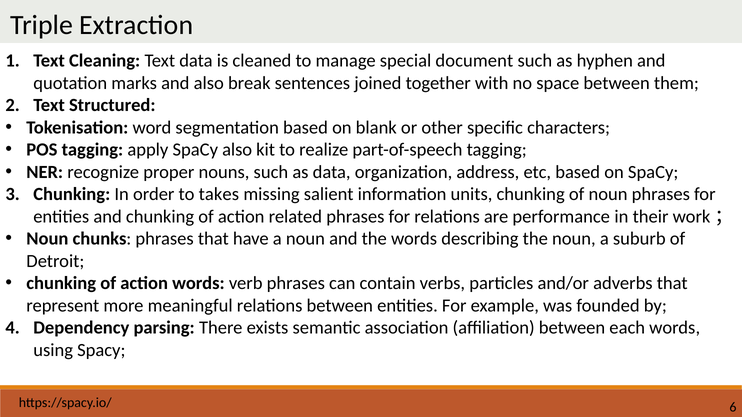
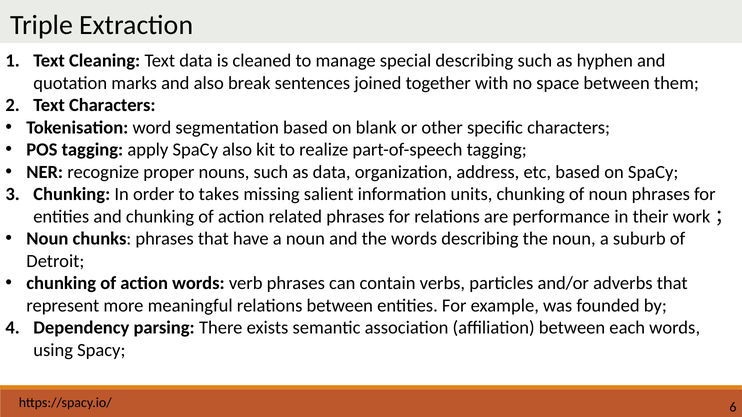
special document: document -> describing
Text Structured: Structured -> Characters
